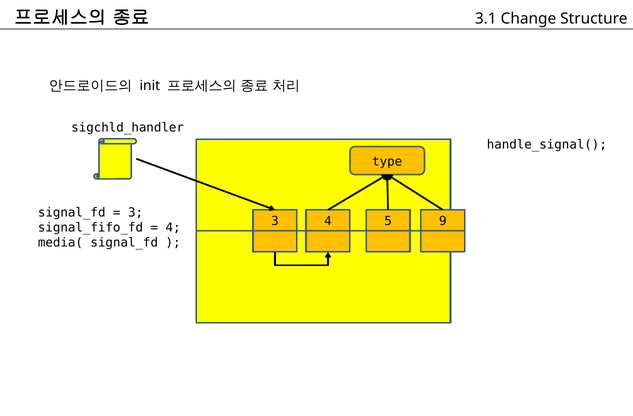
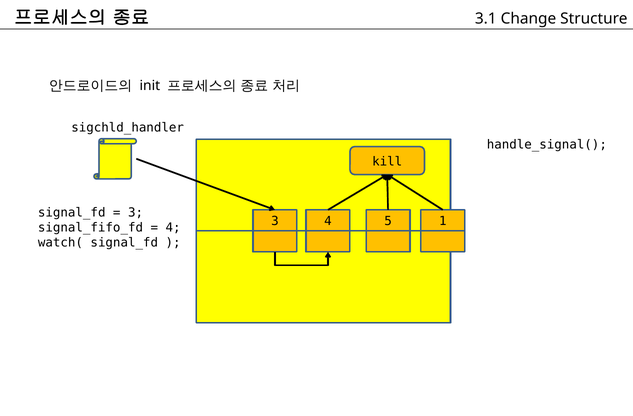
type: type -> kill
9: 9 -> 1
media(: media( -> watch(
